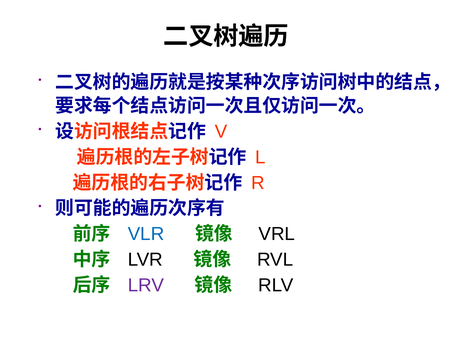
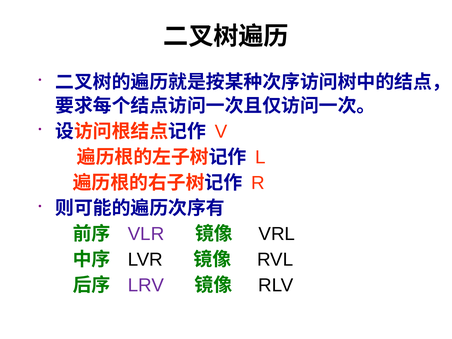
VLR colour: blue -> purple
